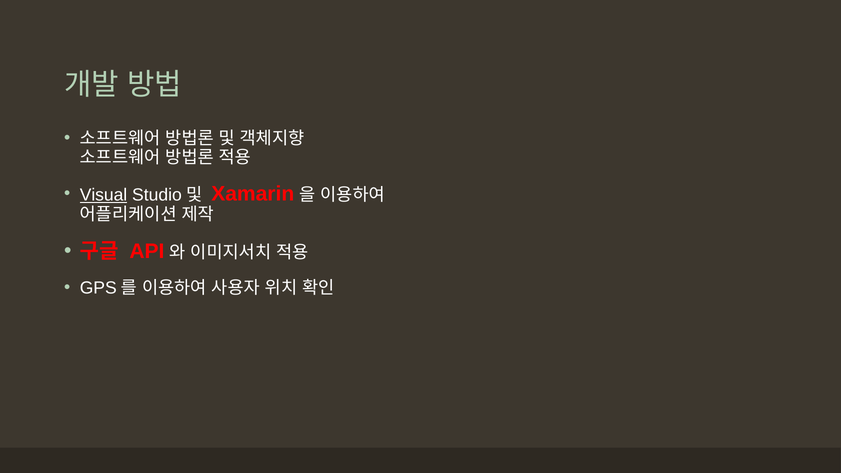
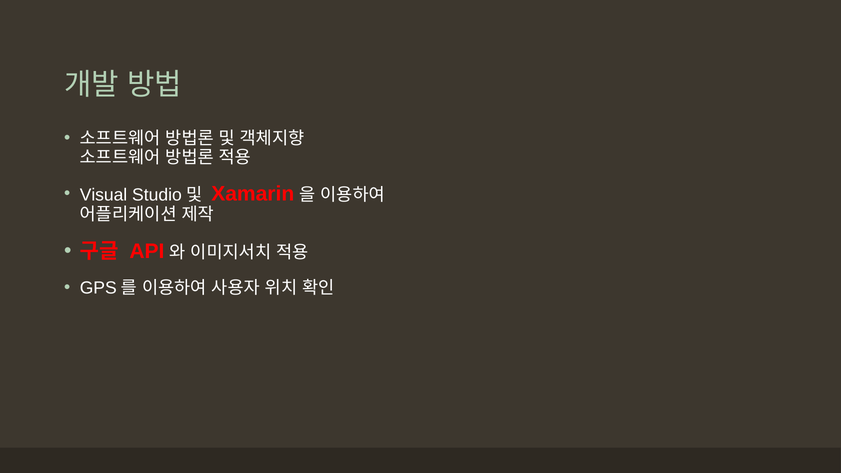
Visual underline: present -> none
